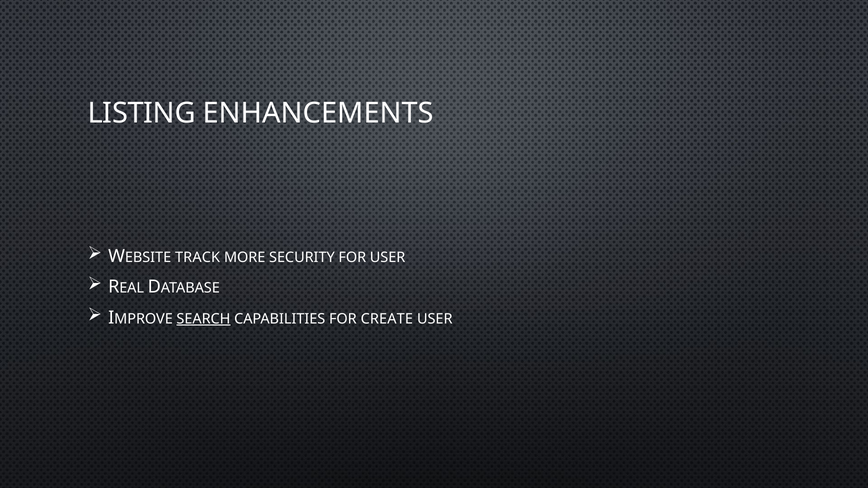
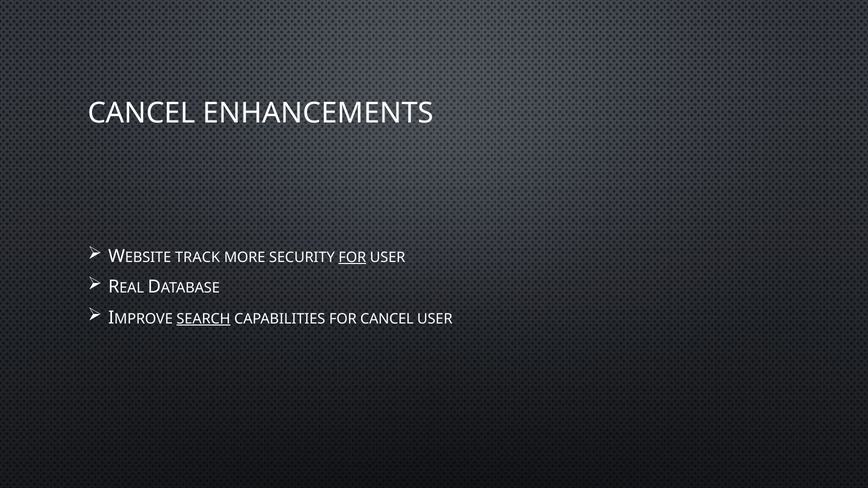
LISTING at (142, 113): LISTING -> CANCEL
FOR at (352, 257) underline: none -> present
FOR CREATE: CREATE -> CANCEL
